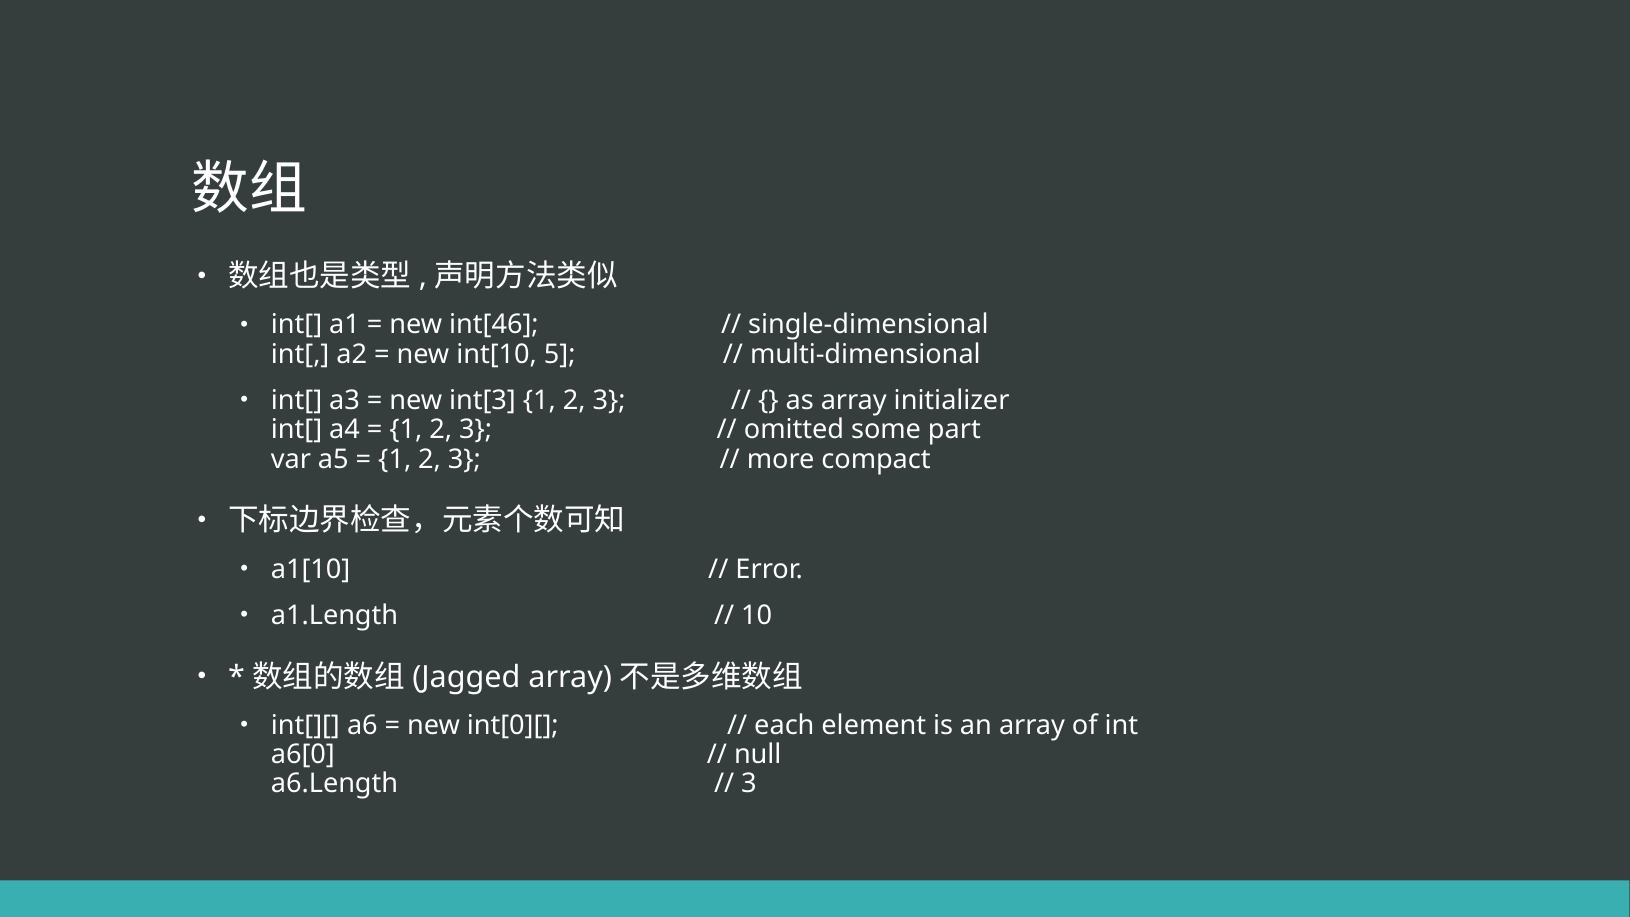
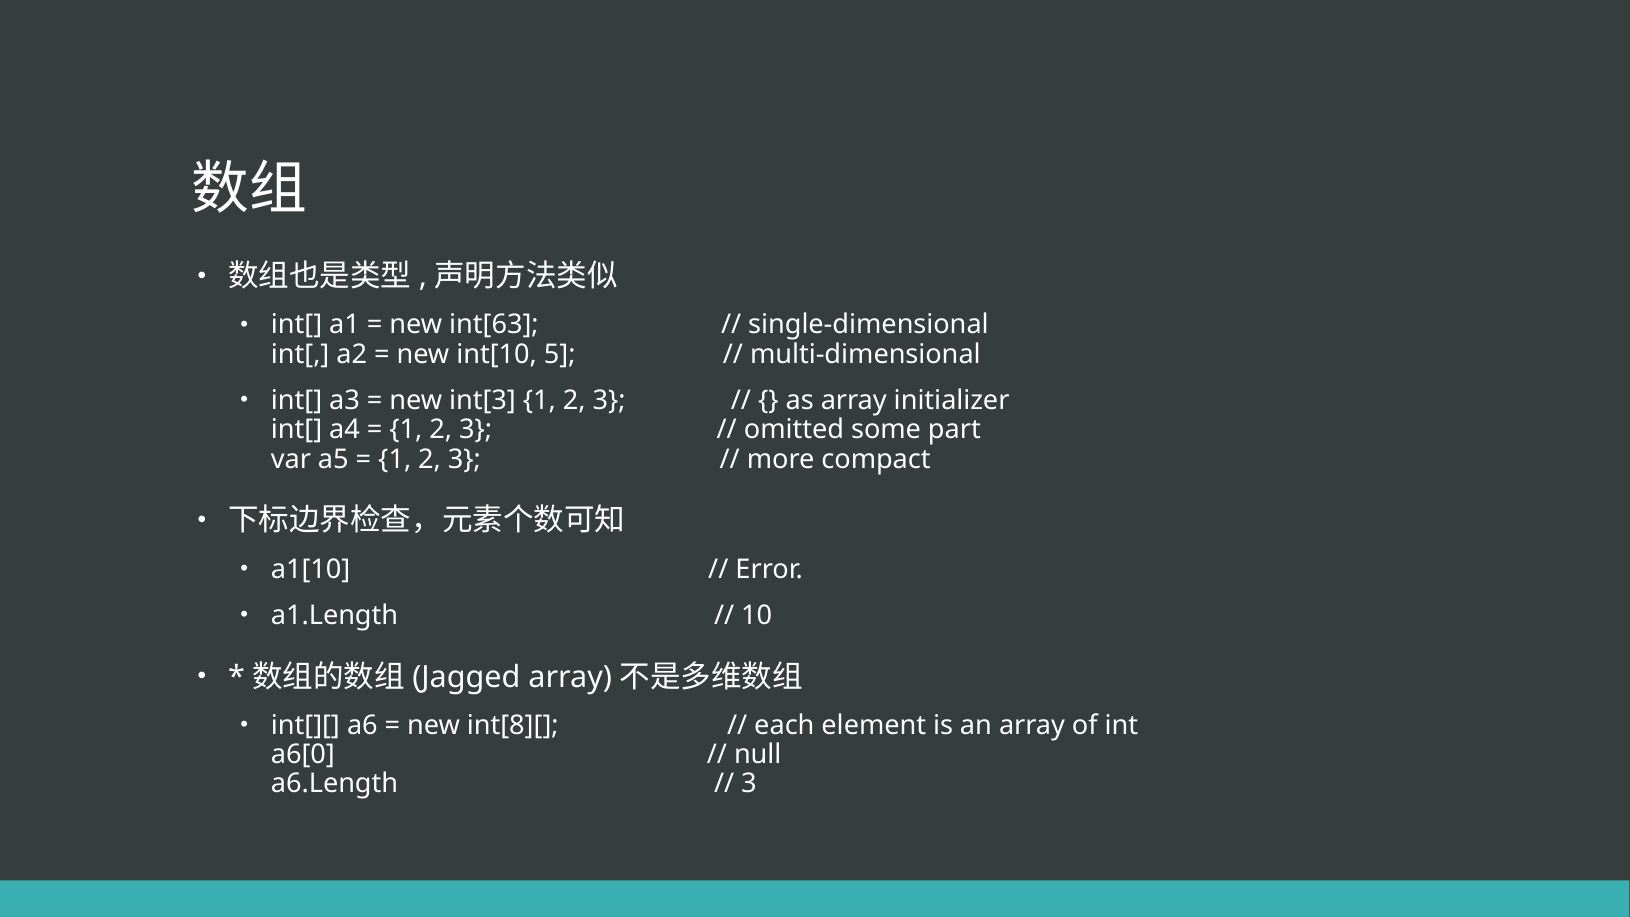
int[46: int[46 -> int[63
int[0][: int[0][ -> int[8][
